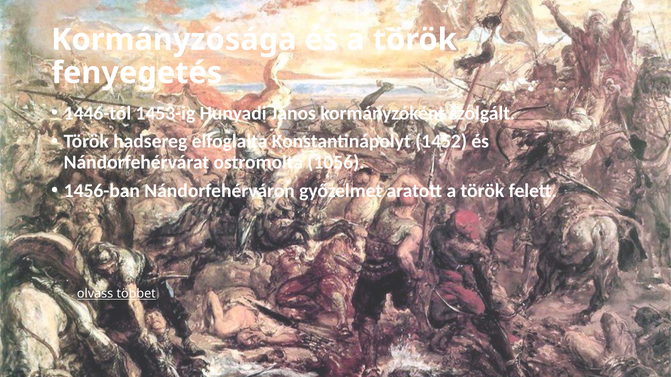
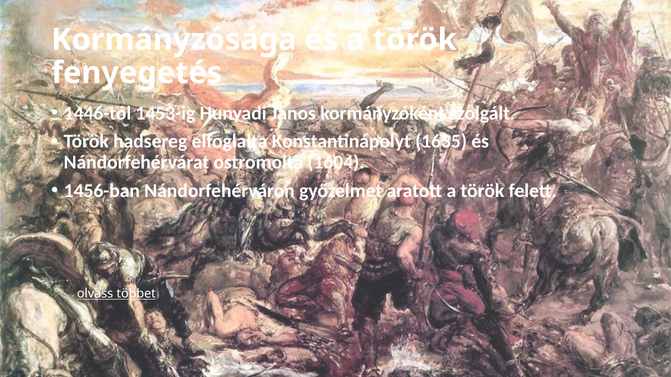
1452: 1452 -> 1635
1056: 1056 -> 1604
